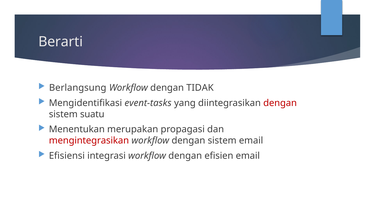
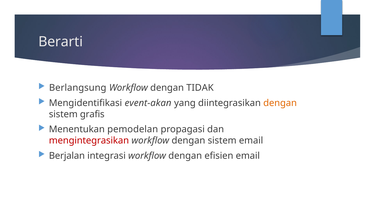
event-tasks: event-tasks -> event-akan
dengan at (280, 103) colour: red -> orange
suatu: suatu -> grafis
merupakan: merupakan -> pemodelan
Efisiensi: Efisiensi -> Berjalan
